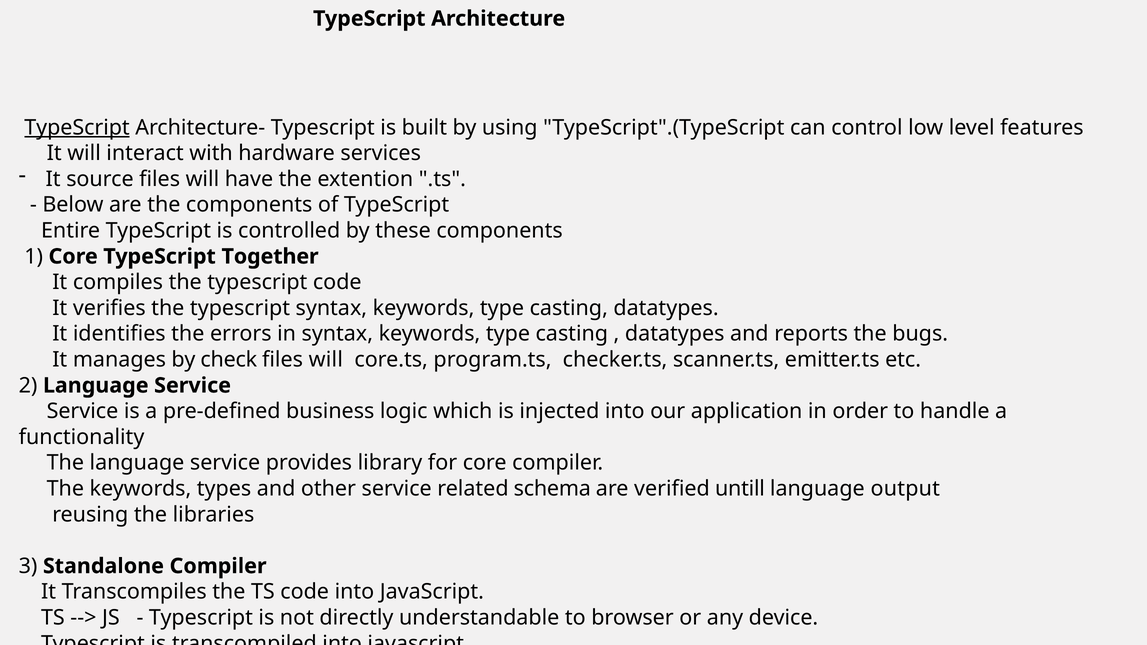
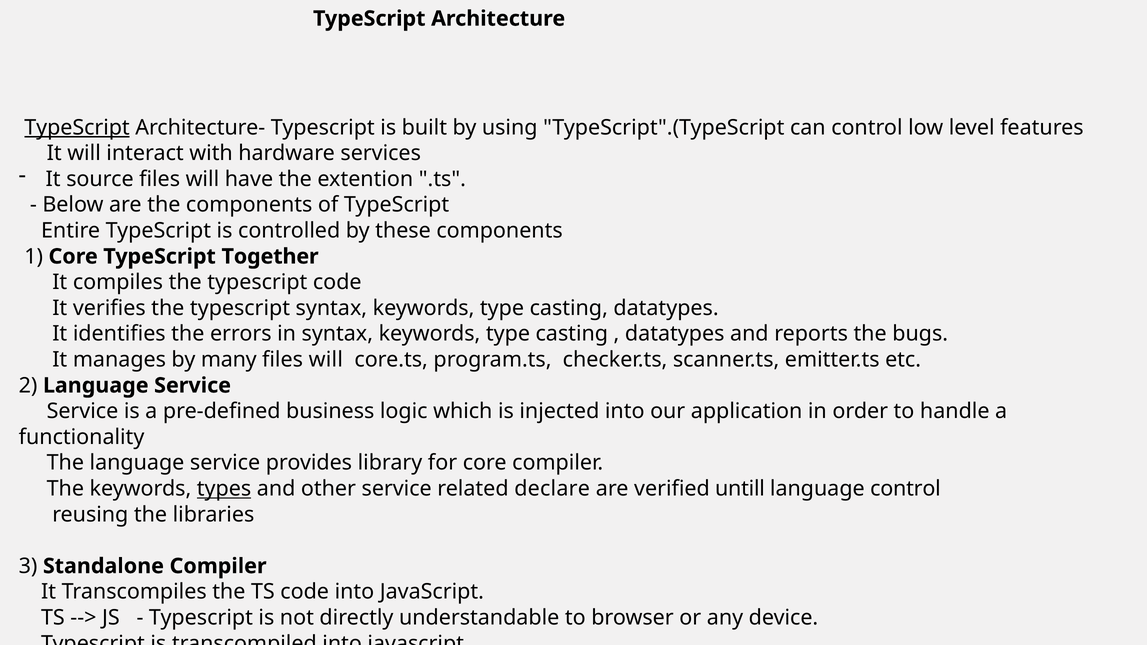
check: check -> many
types underline: none -> present
schema: schema -> declare
language output: output -> control
